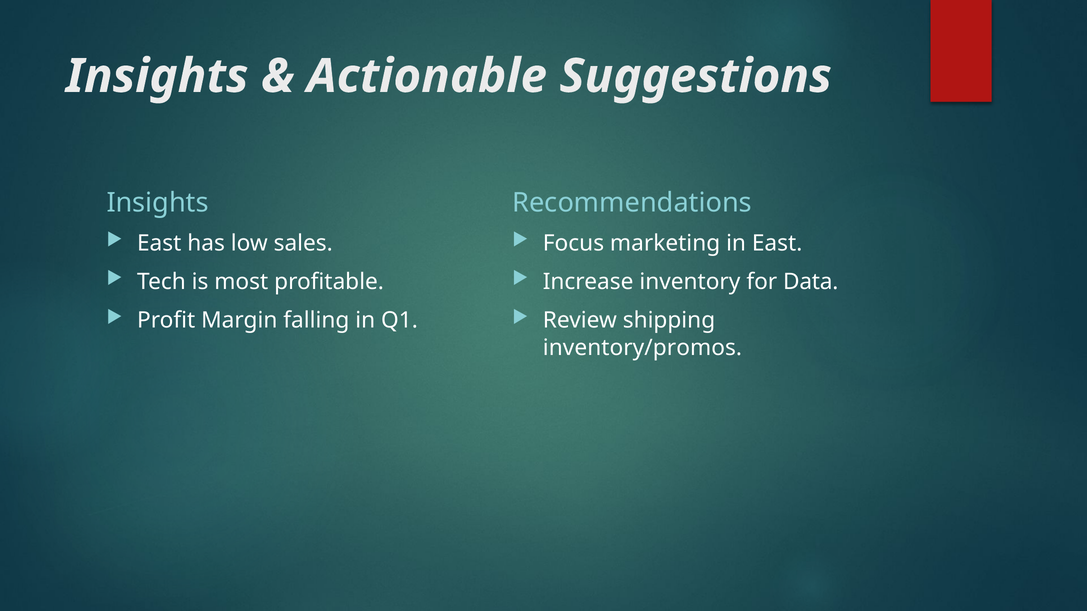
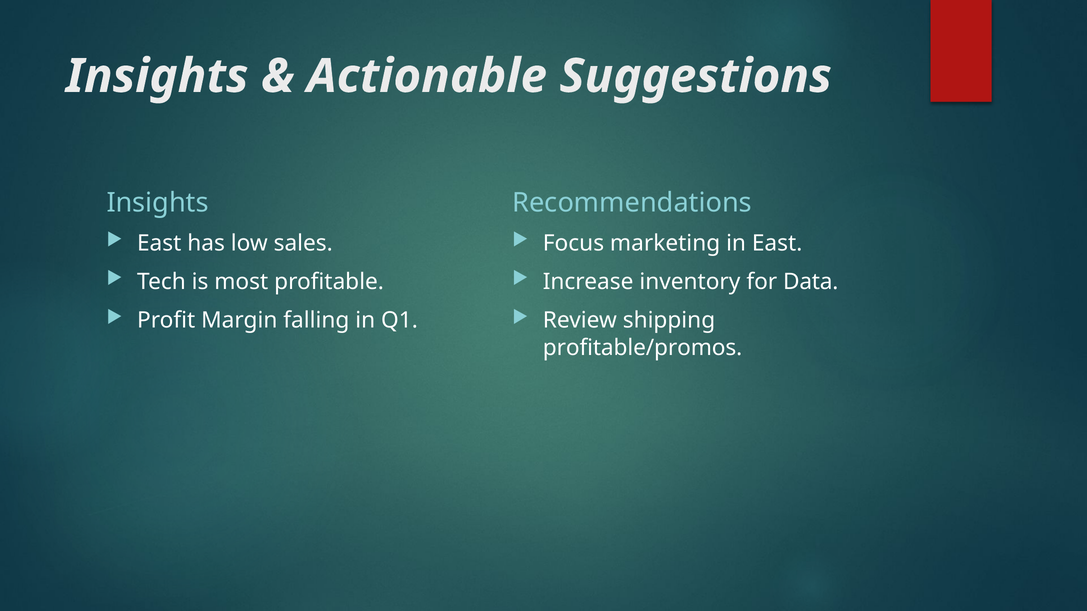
inventory/promos: inventory/promos -> profitable/promos
